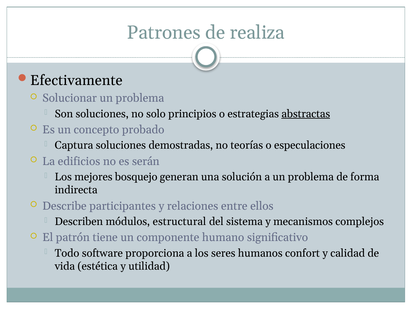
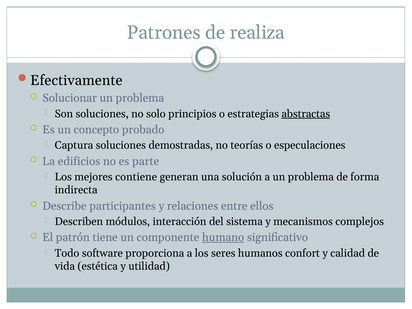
serán: serán -> parte
bosquejo: bosquejo -> contiene
estructural: estructural -> interacción
humano underline: none -> present
